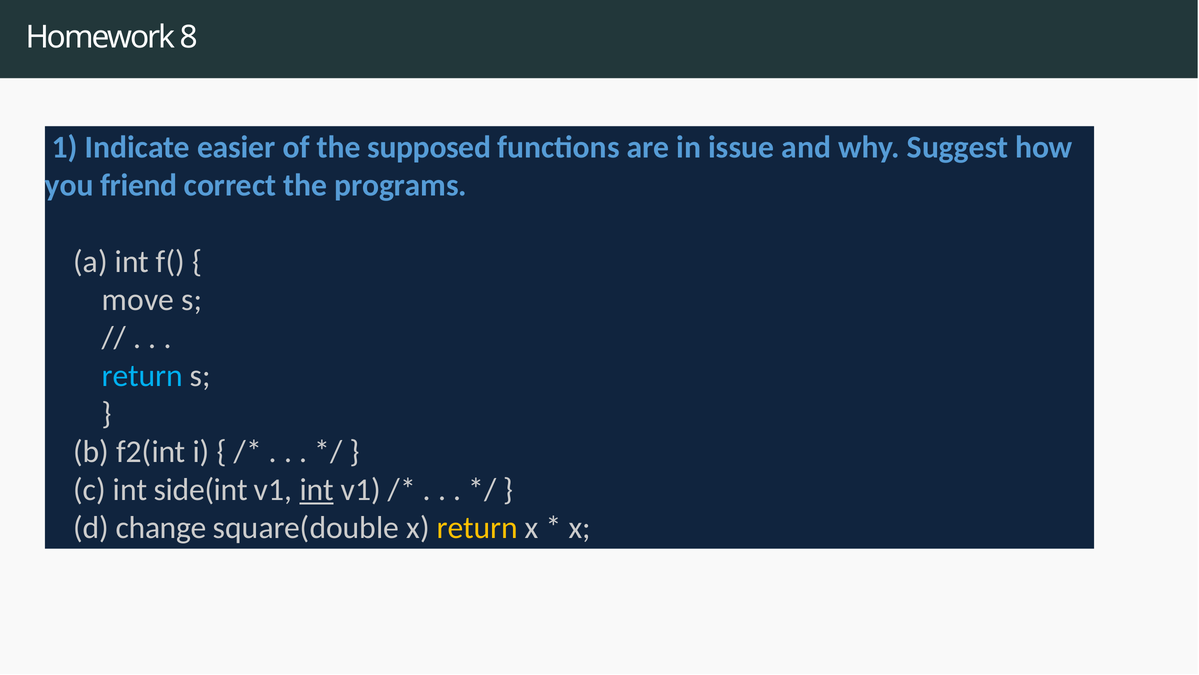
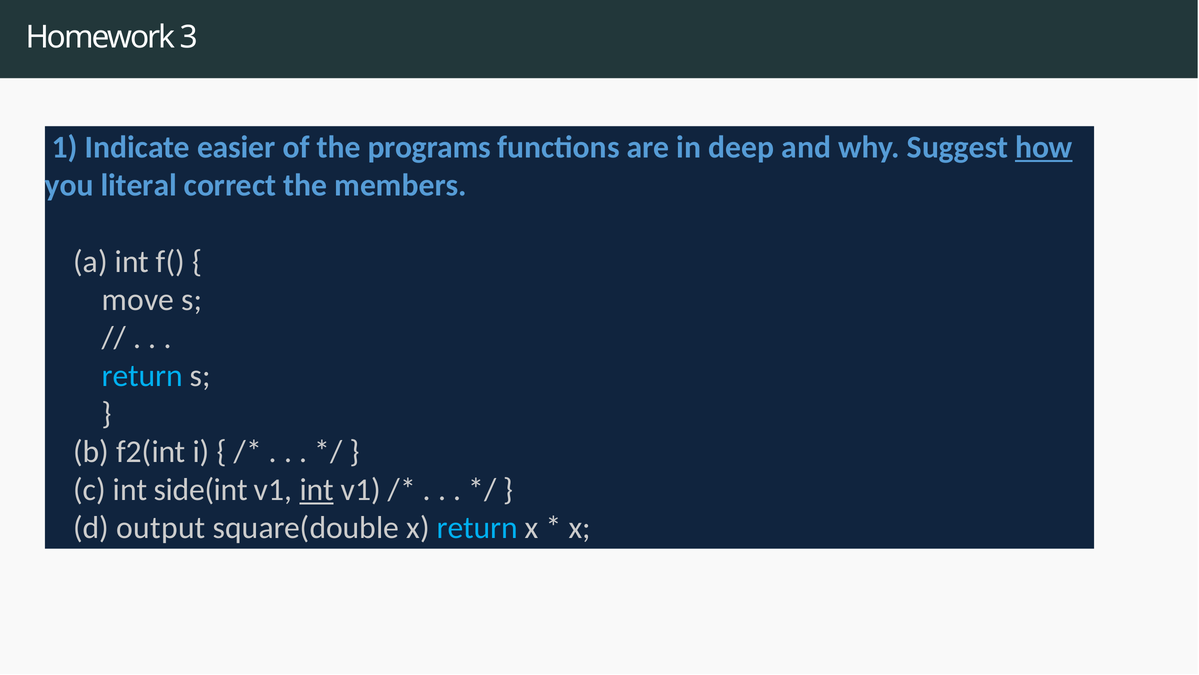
8: 8 -> 3
supposed: supposed -> programs
issue: issue -> deep
how underline: none -> present
friend: friend -> literal
programs: programs -> members
change: change -> output
return at (477, 528) colour: yellow -> light blue
